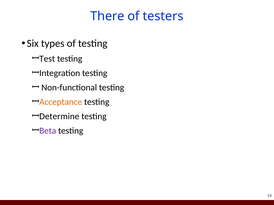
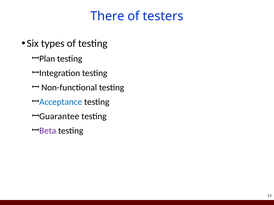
Test: Test -> Plan
Acceptance colour: orange -> blue
Determine: Determine -> Guarantee
